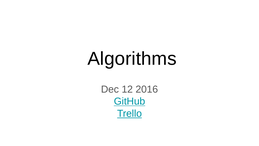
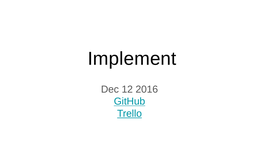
Algorithms: Algorithms -> Implement
